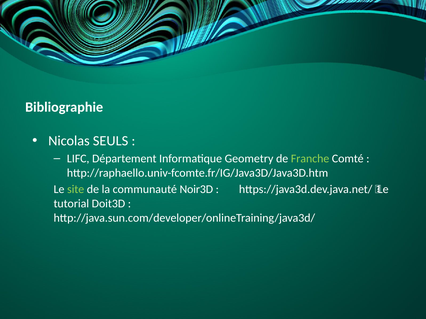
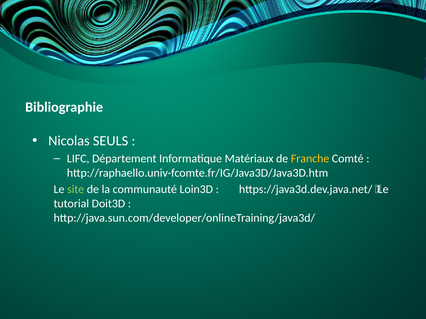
Geometry: Geometry -> Matériaux
Franche colour: light green -> yellow
Noir3D: Noir3D -> Loin3D
